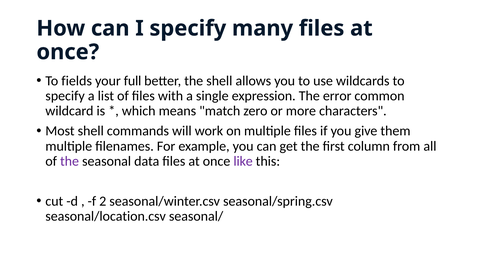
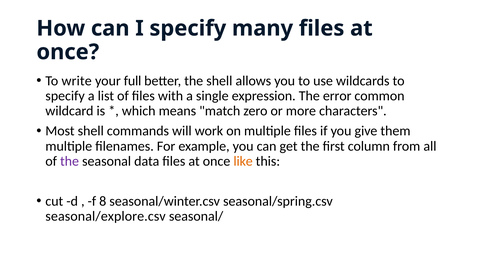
fields: fields -> write
like colour: purple -> orange
2: 2 -> 8
seasonal/location.csv: seasonal/location.csv -> seasonal/explore.csv
